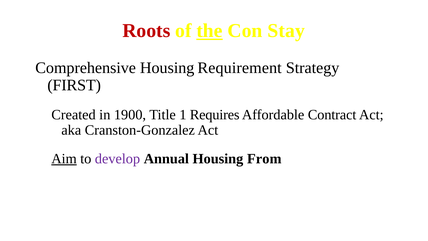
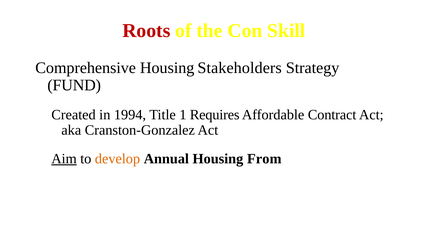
the underline: present -> none
Stay: Stay -> Skill
Requirement: Requirement -> Stakeholders
FIRST: FIRST -> FUND
1900: 1900 -> 1994
develop colour: purple -> orange
